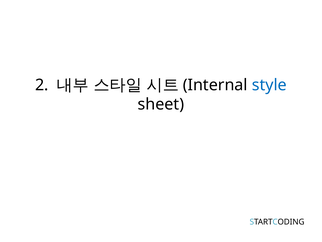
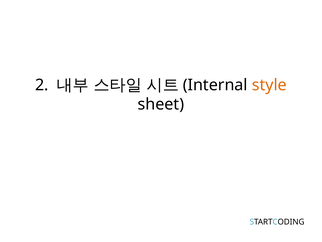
style colour: blue -> orange
